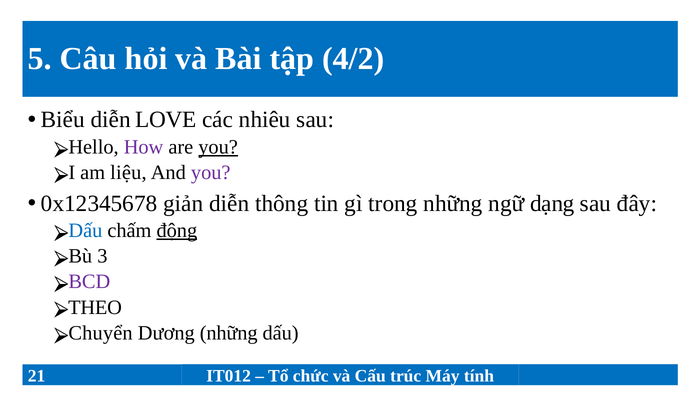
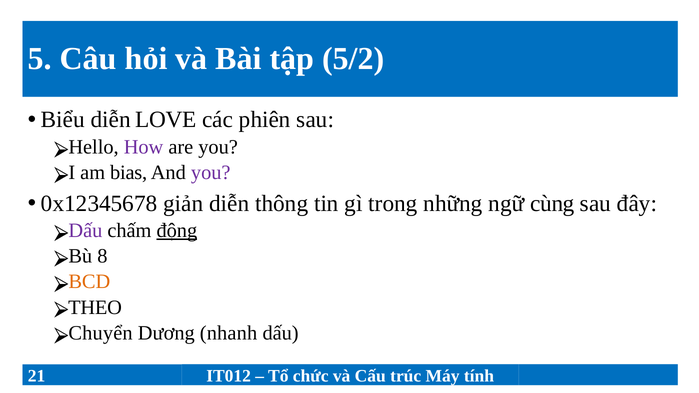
4/2: 4/2 -> 5/2
nhiêu: nhiêu -> phiên
you at (218, 147) underline: present -> none
liệu: liệu -> bias
dạng: dạng -> cùng
Dấu at (85, 231) colour: blue -> purple
3: 3 -> 8
BCD colour: purple -> orange
Dương những: những -> nhanh
